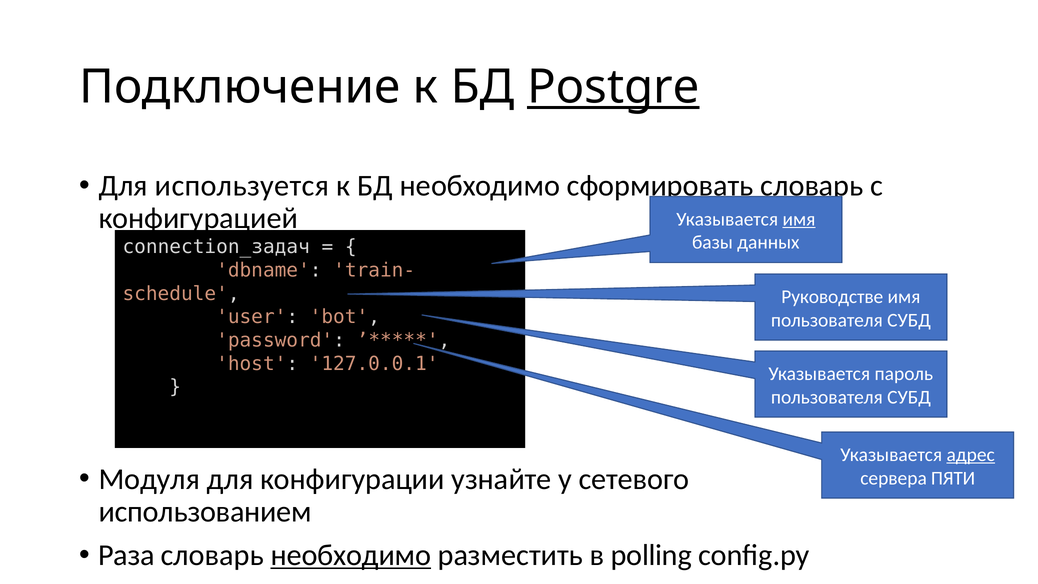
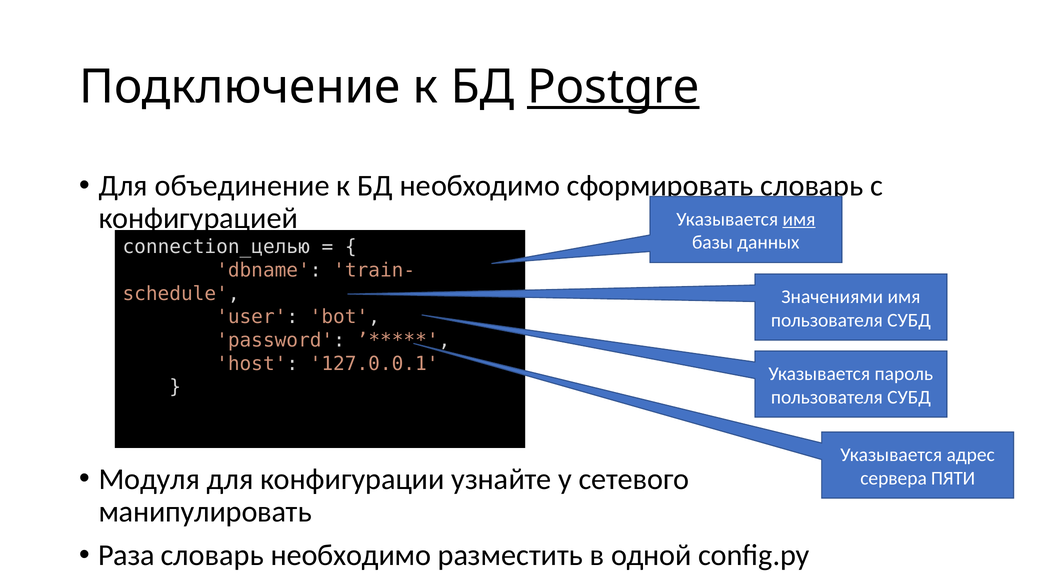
используется: используется -> объединение
connection_задач: connection_задач -> connection_целью
Руководстве: Руководстве -> Значениями
адрес underline: present -> none
использованием: использованием -> манипулировать
необходимо at (351, 555) underline: present -> none
polling: polling -> одной
